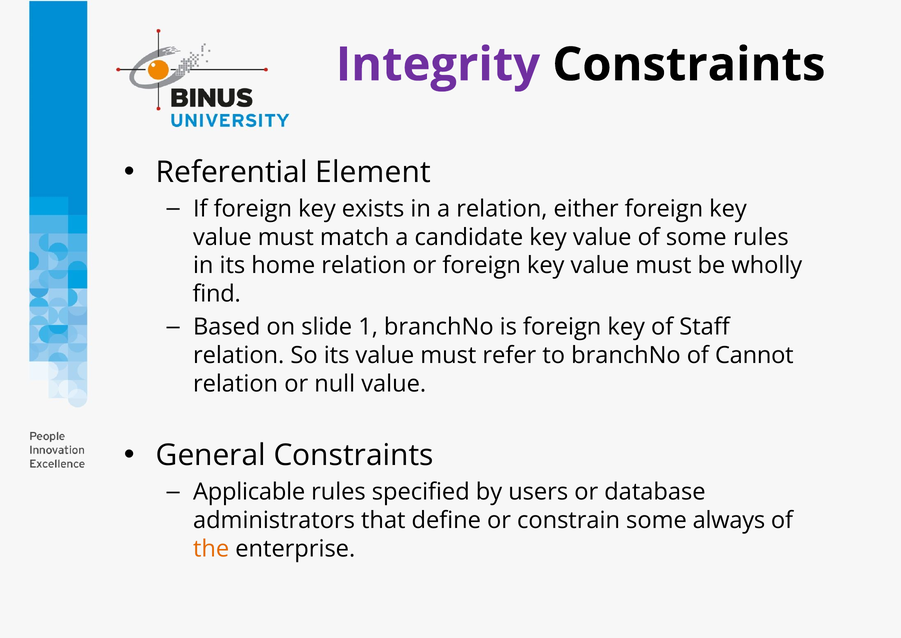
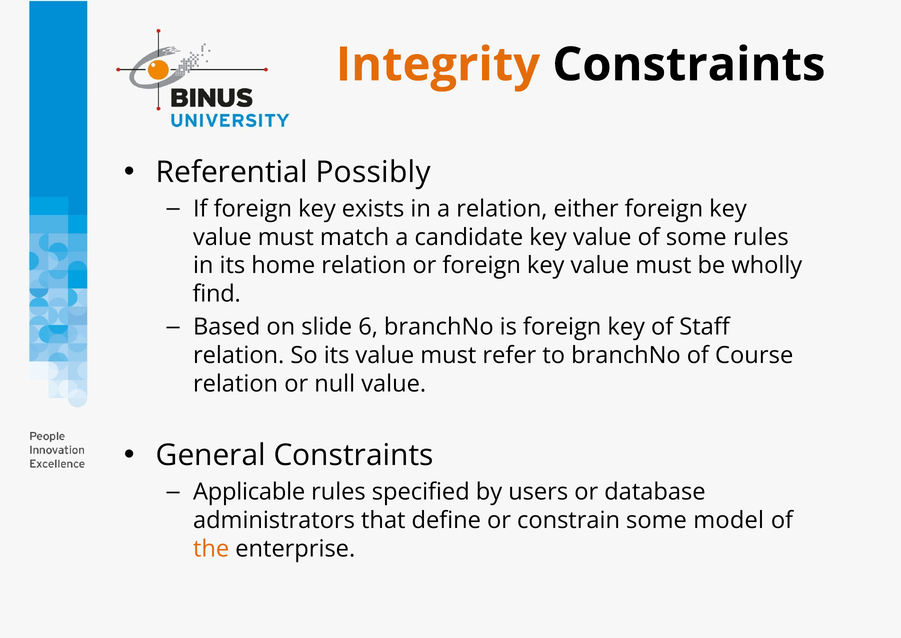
Integrity colour: purple -> orange
Element: Element -> Possibly
1: 1 -> 6
Cannot: Cannot -> Course
always: always -> model
